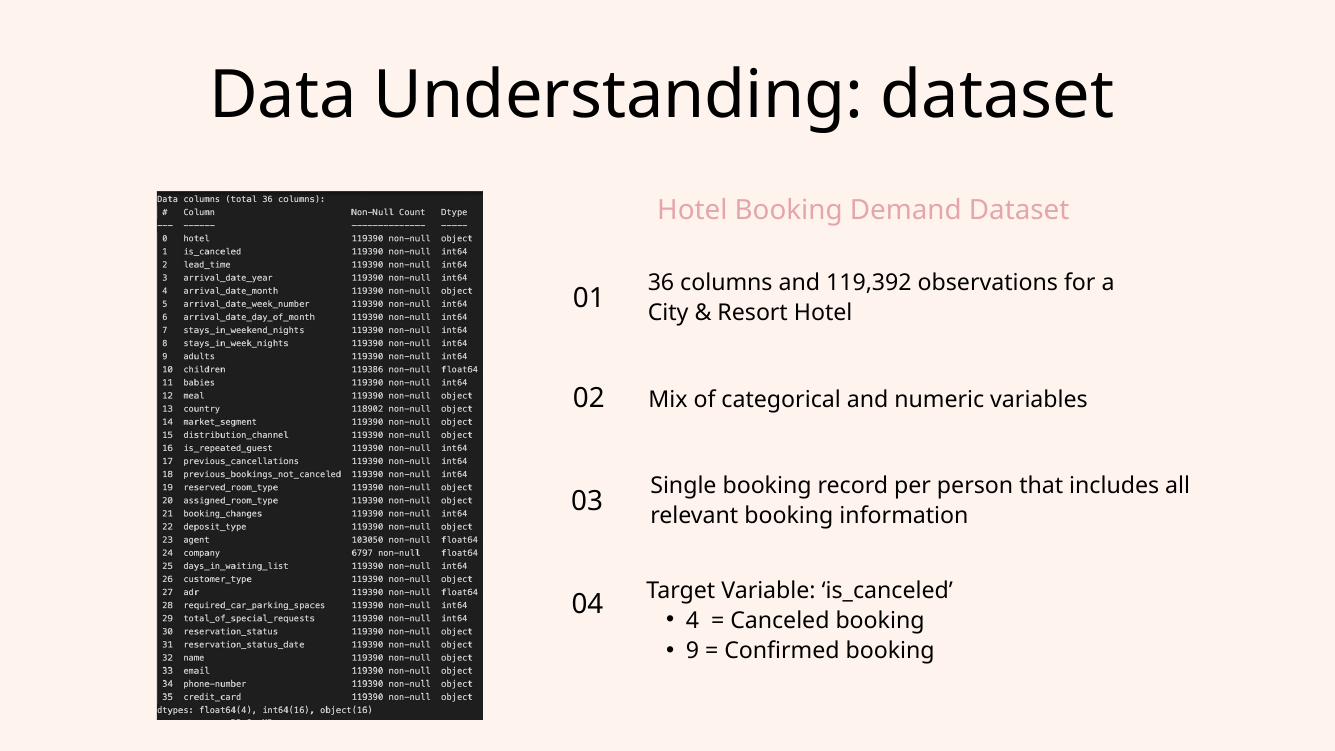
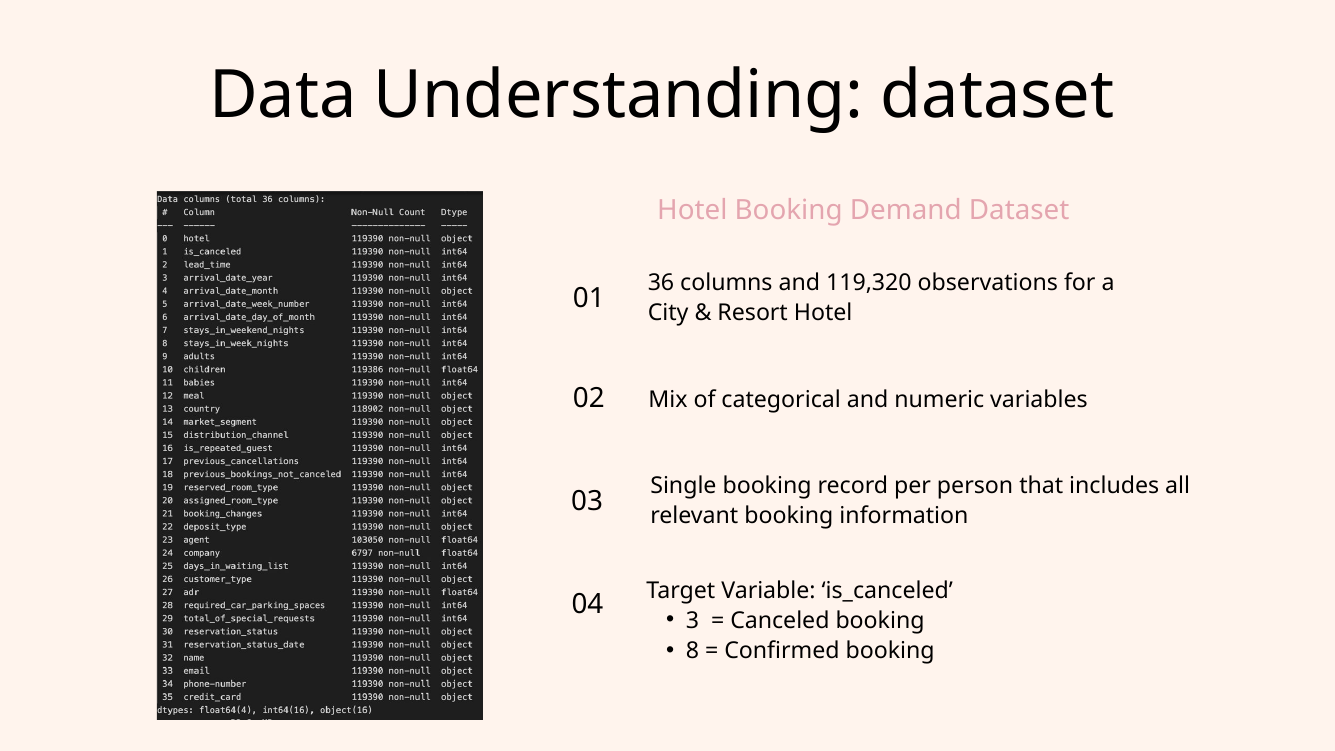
119,392: 119,392 -> 119,320
4: 4 -> 3
9: 9 -> 8
